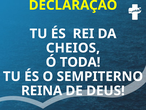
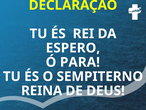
CHEIOS: CHEIOS -> ESPERO
TODA: TODA -> PARA
